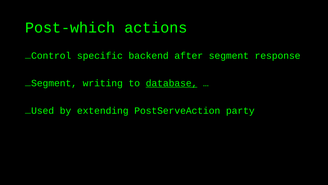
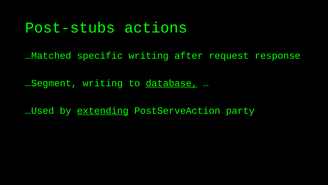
Post-which: Post-which -> Post-stubs
Control: Control -> Matched
specific backend: backend -> writing
after segment: segment -> request
extending underline: none -> present
